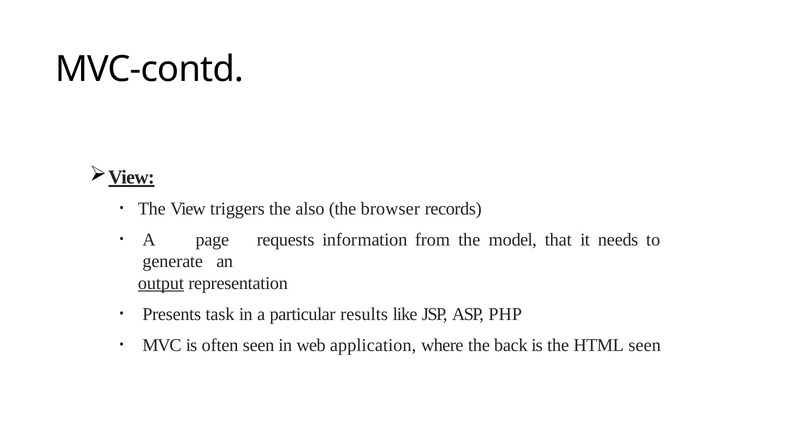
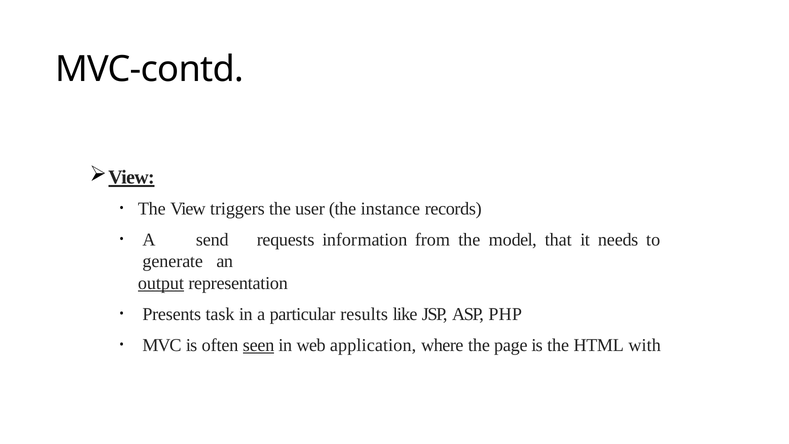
also: also -> user
browser: browser -> instance
page: page -> send
seen at (259, 345) underline: none -> present
back: back -> page
HTML seen: seen -> with
